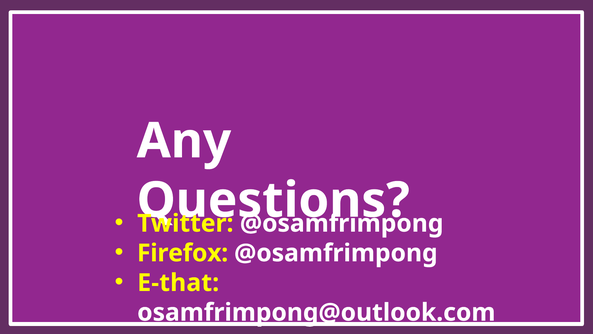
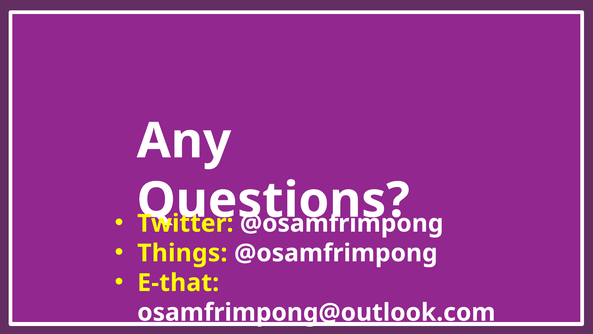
Firefox: Firefox -> Things
